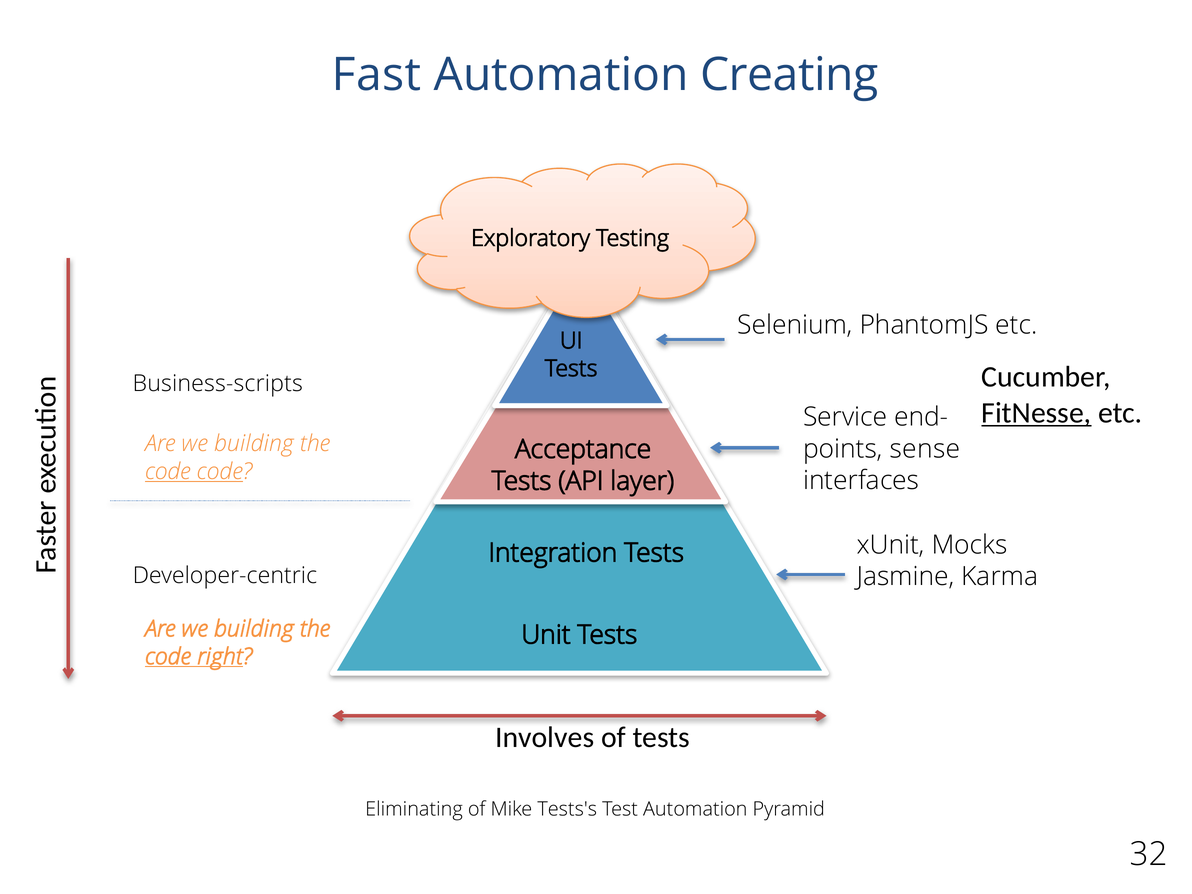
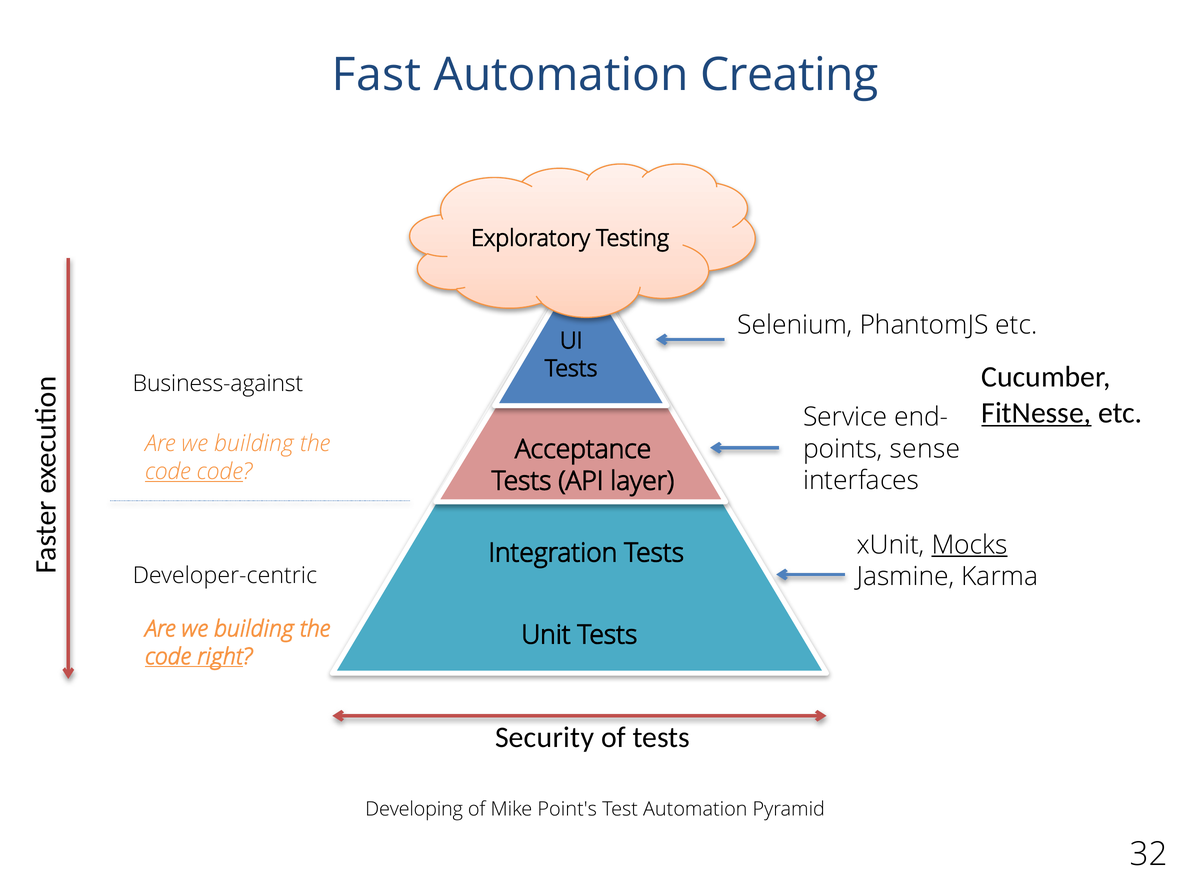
Business-scripts: Business-scripts -> Business-against
Mocks underline: none -> present
Involves: Involves -> Security
Eliminating: Eliminating -> Developing
Tests's: Tests's -> Point's
